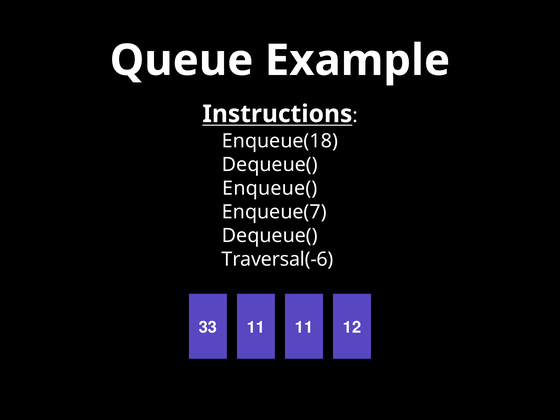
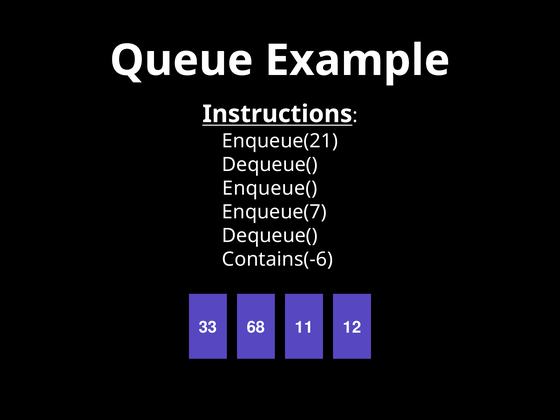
Enqueue(18: Enqueue(18 -> Enqueue(21
Traversal(-6: Traversal(-6 -> Contains(-6
33 11: 11 -> 68
